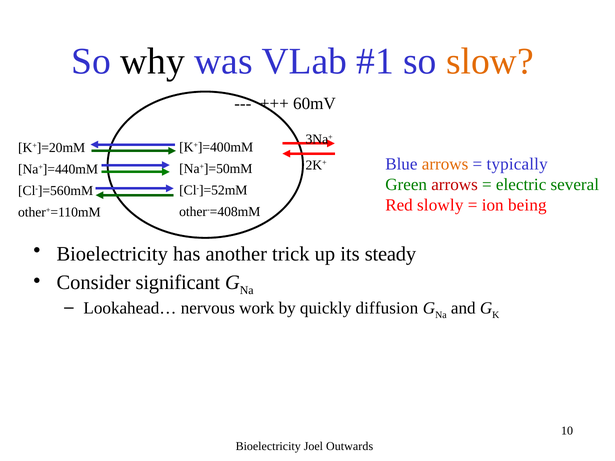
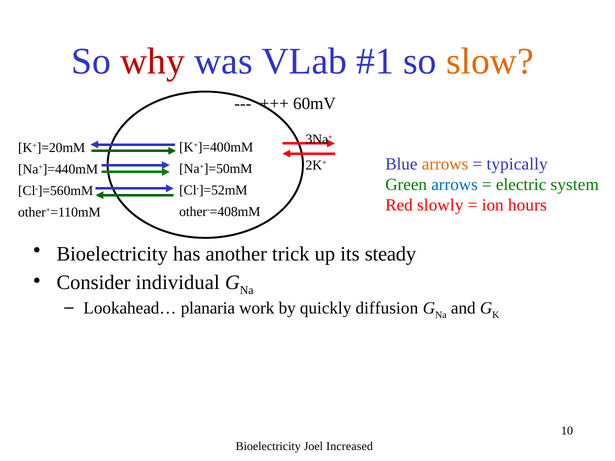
why colour: black -> red
arrows at (455, 185) colour: red -> blue
several: several -> system
being: being -> hours
significant: significant -> individual
nervous: nervous -> planaria
Outwards: Outwards -> Increased
